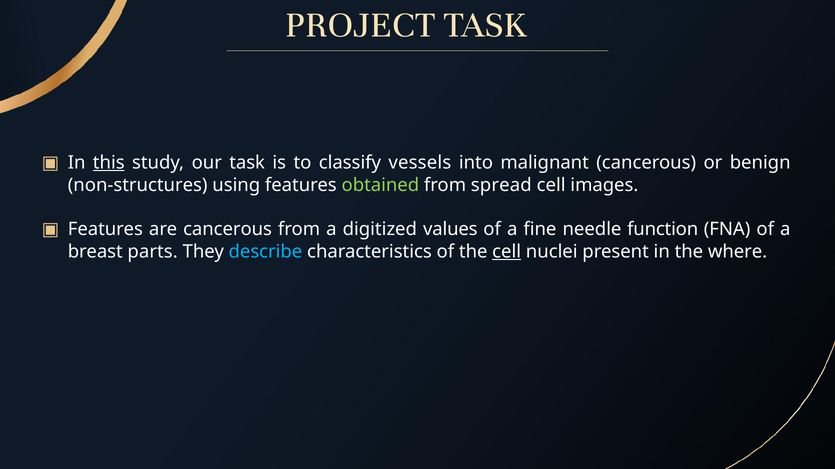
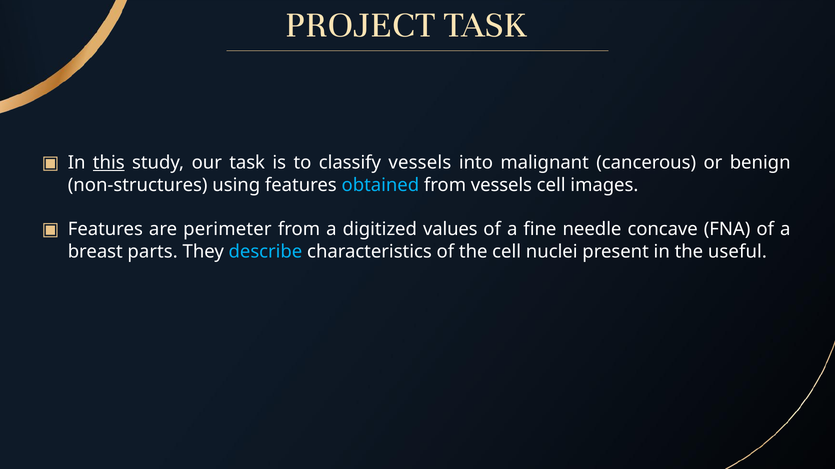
obtained colour: light green -> light blue
from spread: spread -> vessels
are cancerous: cancerous -> perimeter
function: function -> concave
cell at (507, 252) underline: present -> none
where: where -> useful
